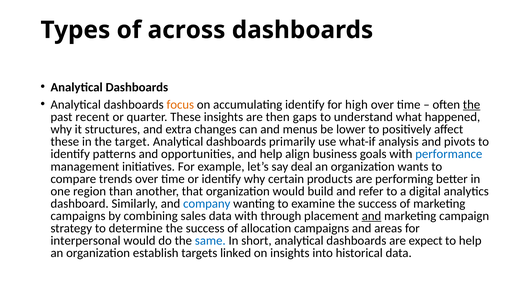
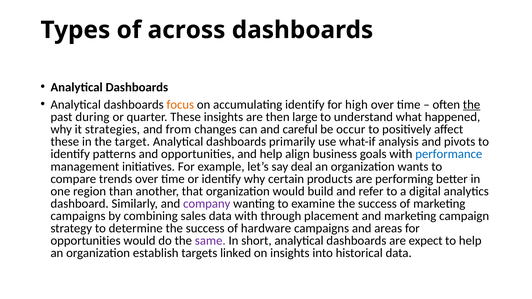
recent: recent -> during
gaps: gaps -> large
structures: structures -> strategies
extra: extra -> from
menus: menus -> careful
lower: lower -> occur
company colour: blue -> purple
and at (372, 216) underline: present -> none
allocation: allocation -> hardware
interpersonal at (86, 241): interpersonal -> opportunities
same colour: blue -> purple
